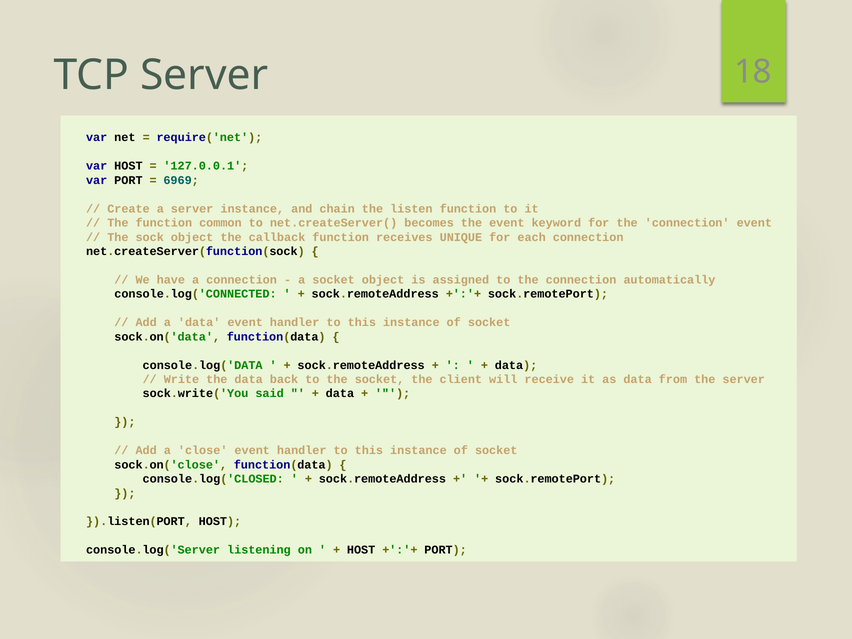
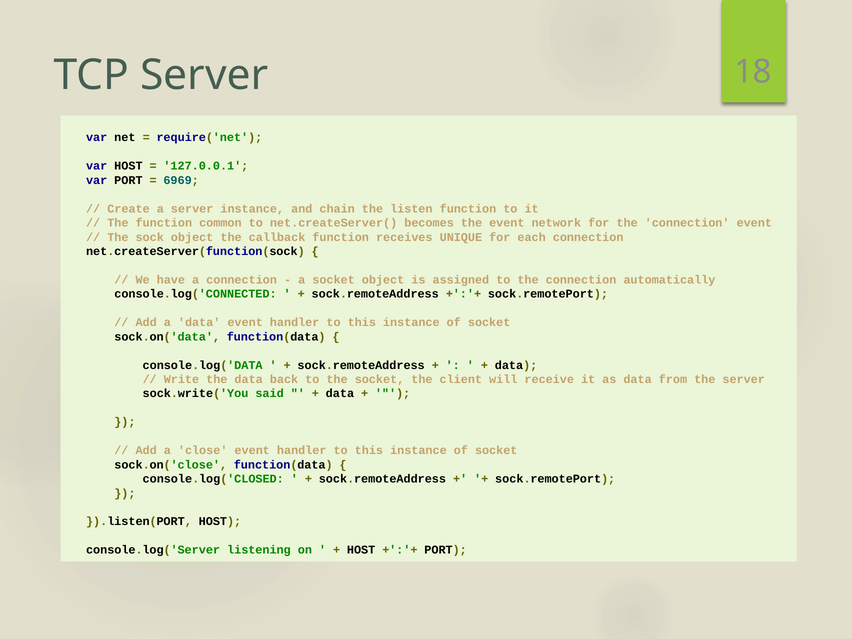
keyword: keyword -> network
